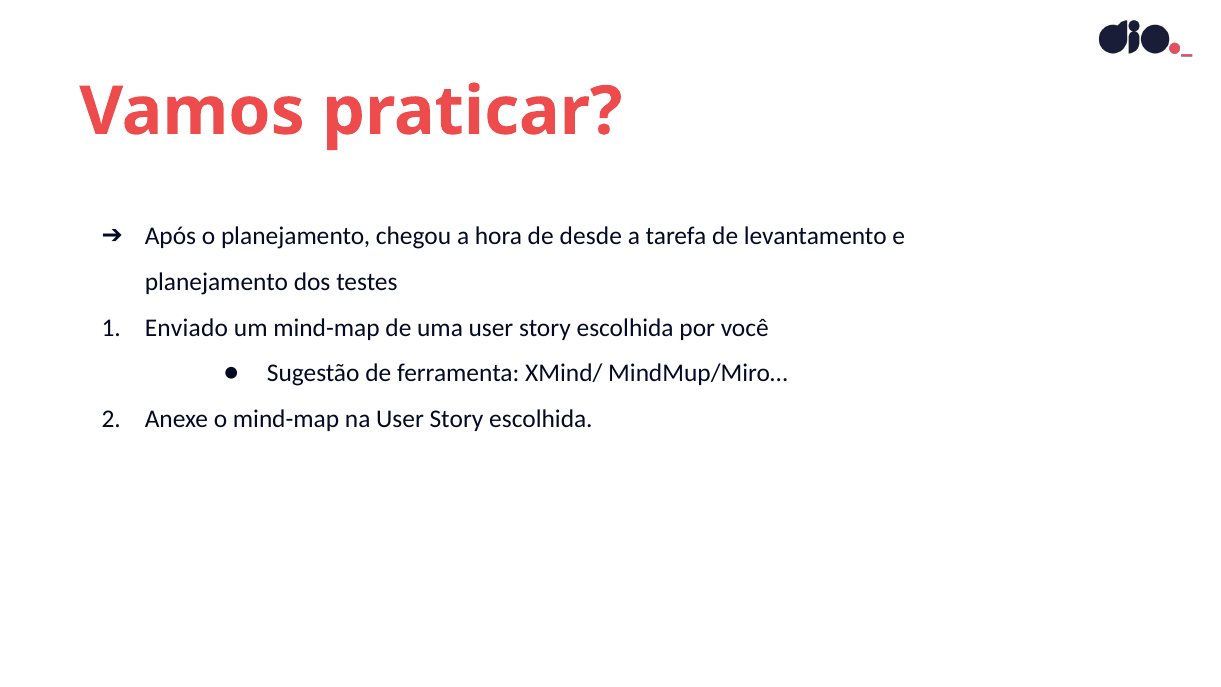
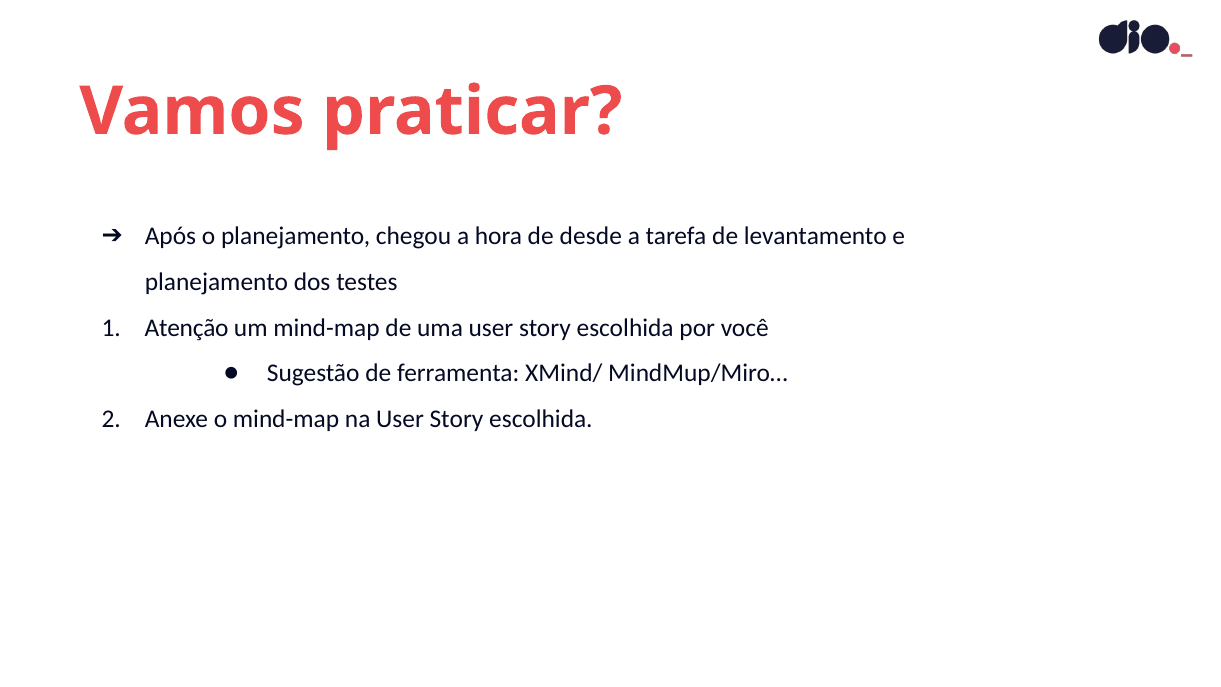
Enviado: Enviado -> Atenção
